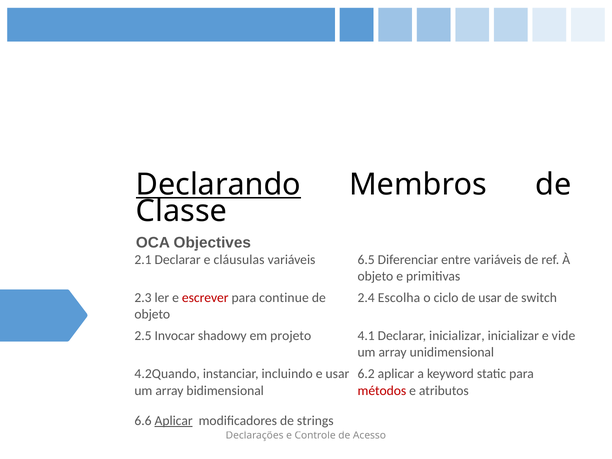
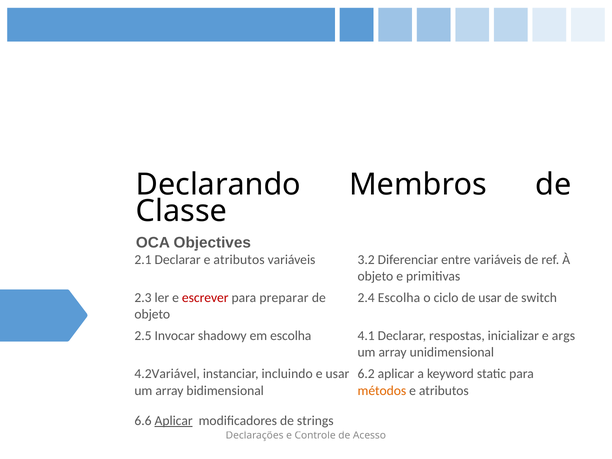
Declarando underline: present -> none
Declarar e cláusulas: cláusulas -> atributos
6.5: 6.5 -> 3.2
continue: continue -> preparar
em projeto: projeto -> escolha
Declarar inicializar: inicializar -> respostas
vide: vide -> args
4.2Quando: 4.2Quando -> 4.2Variável
métodos colour: red -> orange
